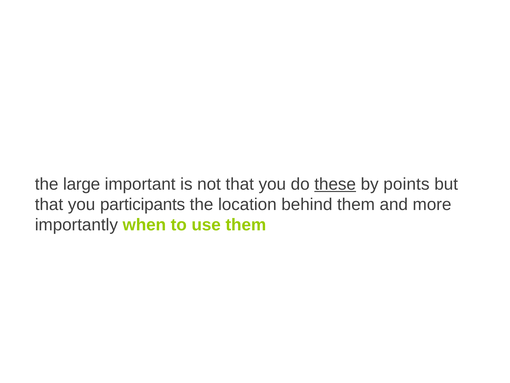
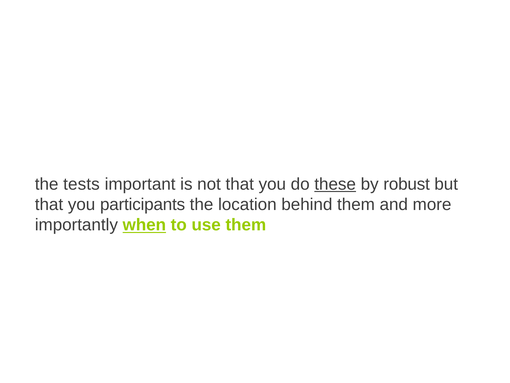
large: large -> tests
points: points -> robust
when underline: none -> present
